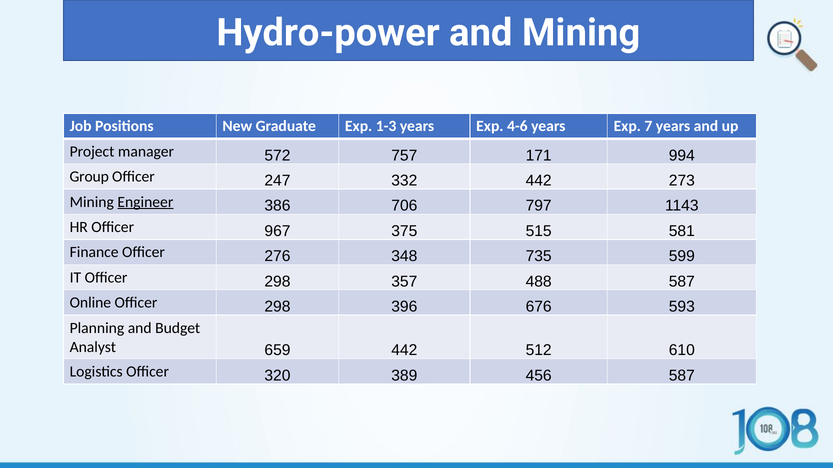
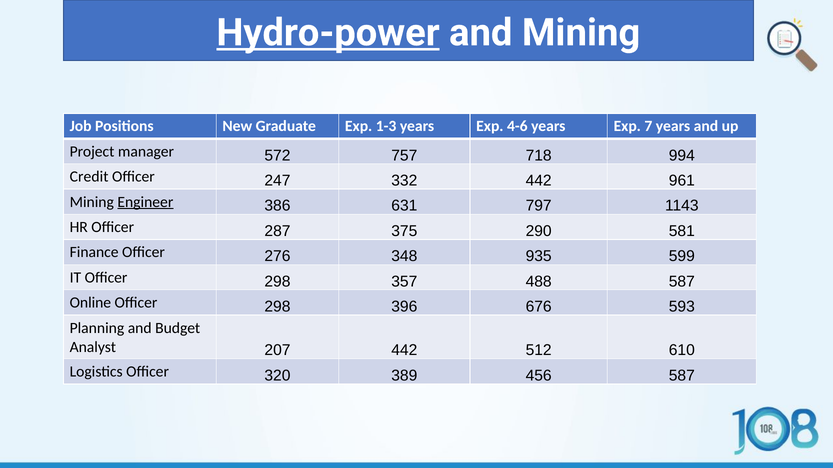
Hydro-power underline: none -> present
171: 171 -> 718
Group: Group -> Credit
273: 273 -> 961
706: 706 -> 631
967: 967 -> 287
515: 515 -> 290
735: 735 -> 935
659: 659 -> 207
